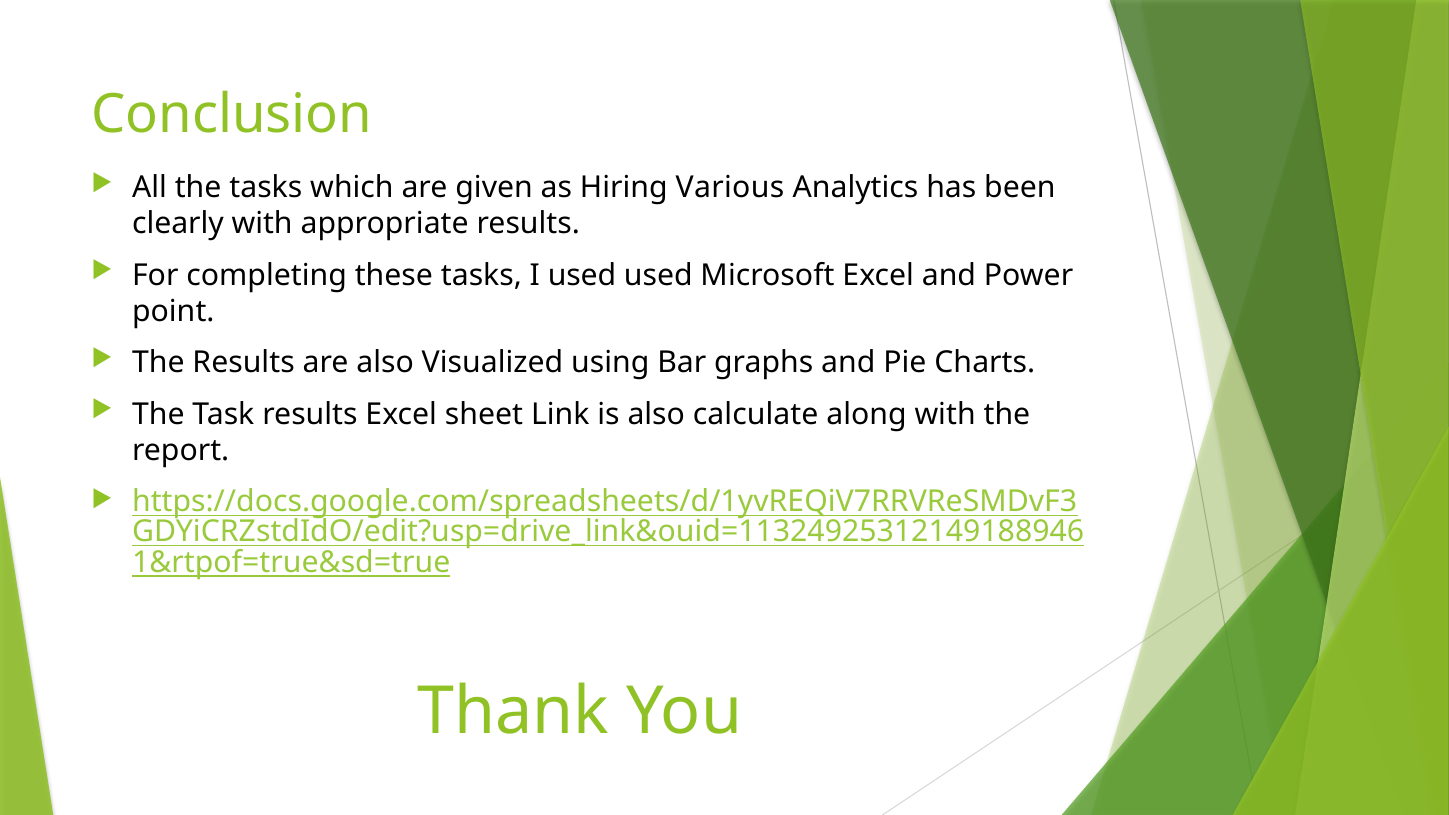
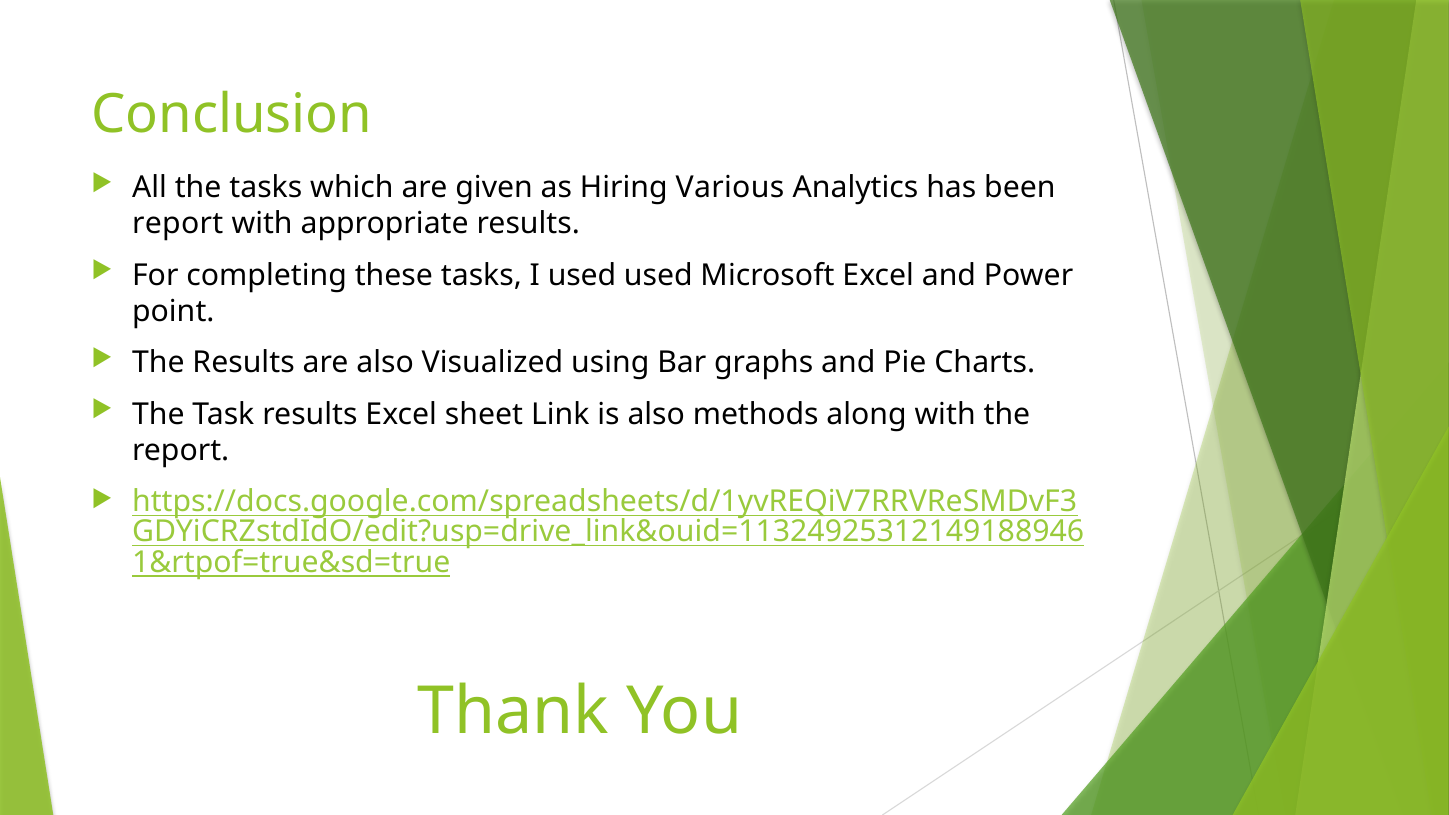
clearly at (178, 224): clearly -> report
calculate: calculate -> methods
